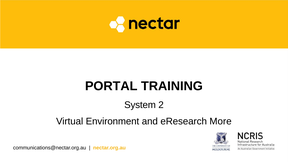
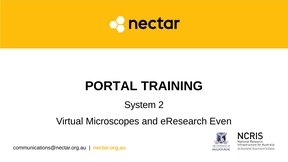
Environment: Environment -> Microscopes
More: More -> Even
